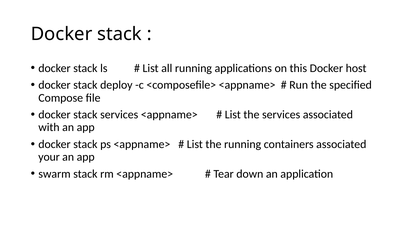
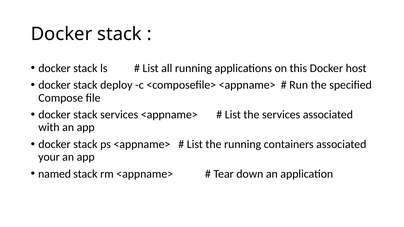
swarm: swarm -> named
